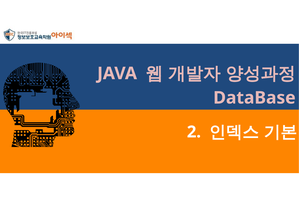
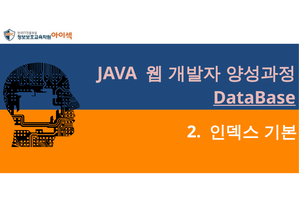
DataBase underline: none -> present
